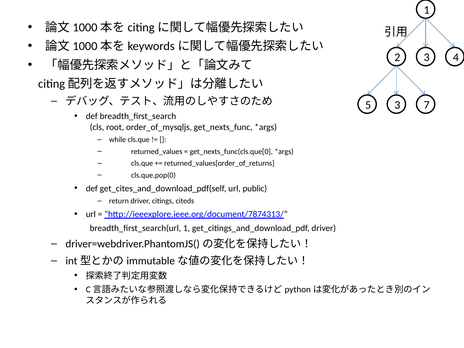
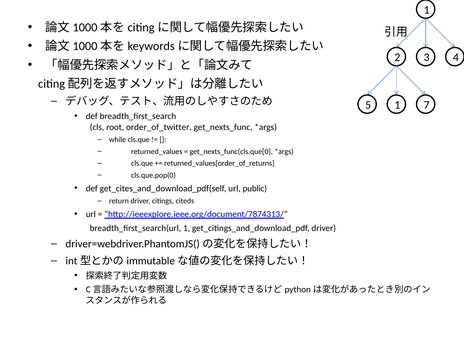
5 3: 3 -> 1
order_of_mysqljs: order_of_mysqljs -> order_of_twitter
